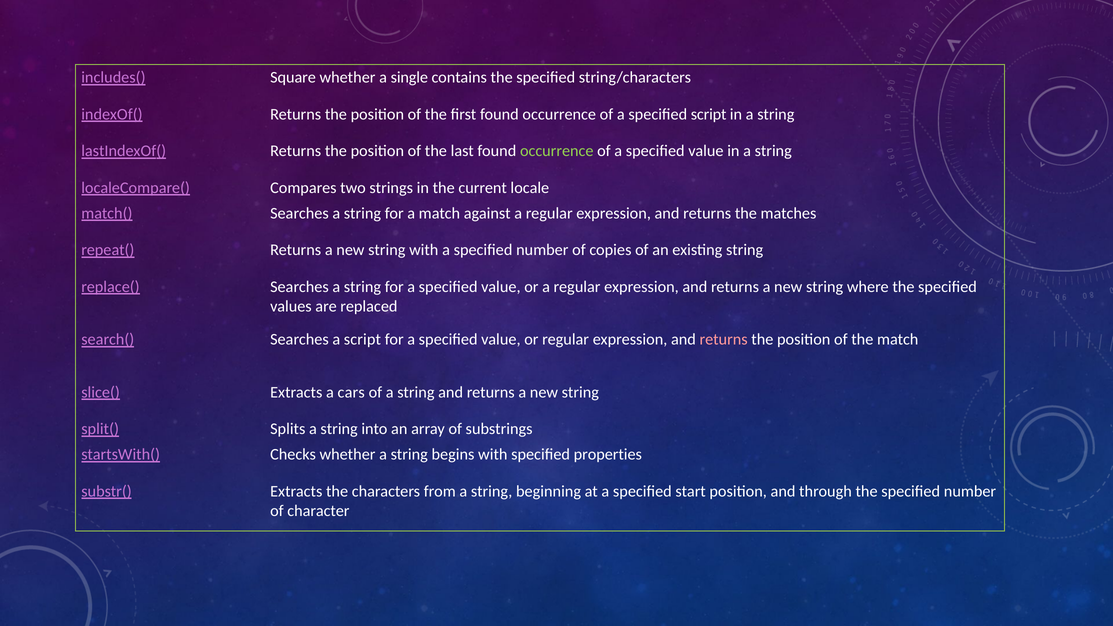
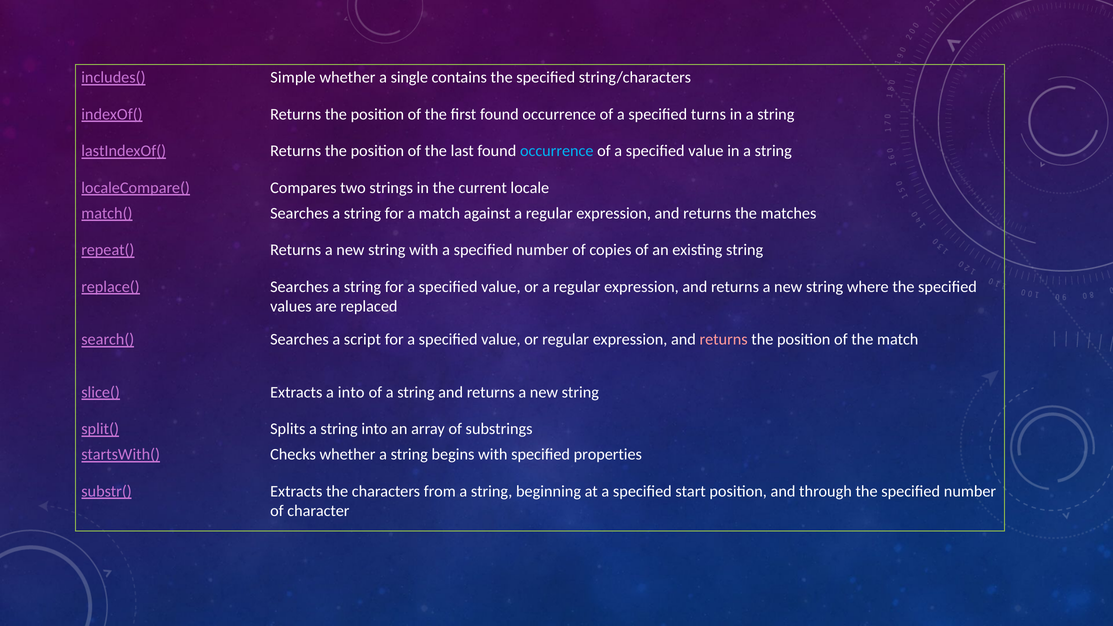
Square: Square -> Simple
specified script: script -> turns
occurrence at (557, 151) colour: light green -> light blue
a cars: cars -> into
